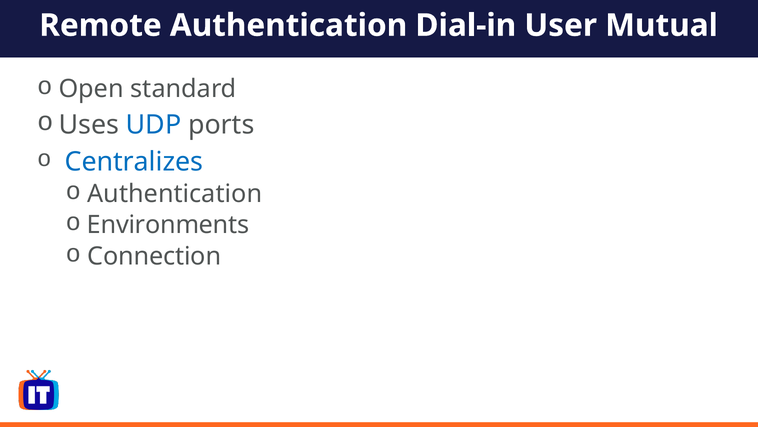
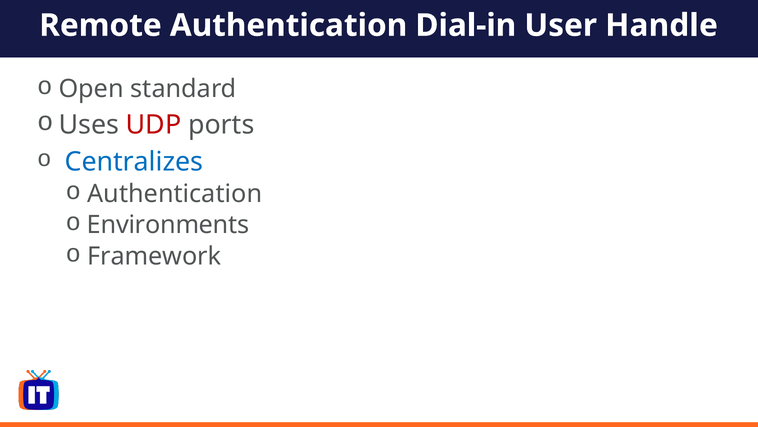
Mutual: Mutual -> Handle
UDP colour: blue -> red
Connection: Connection -> Framework
